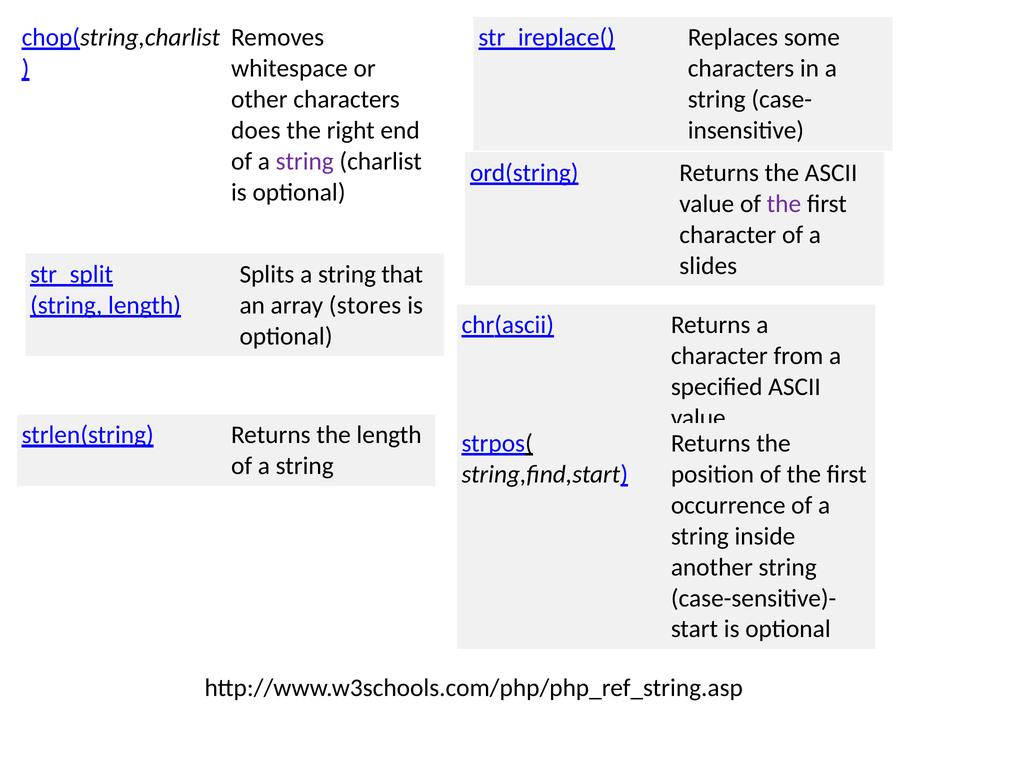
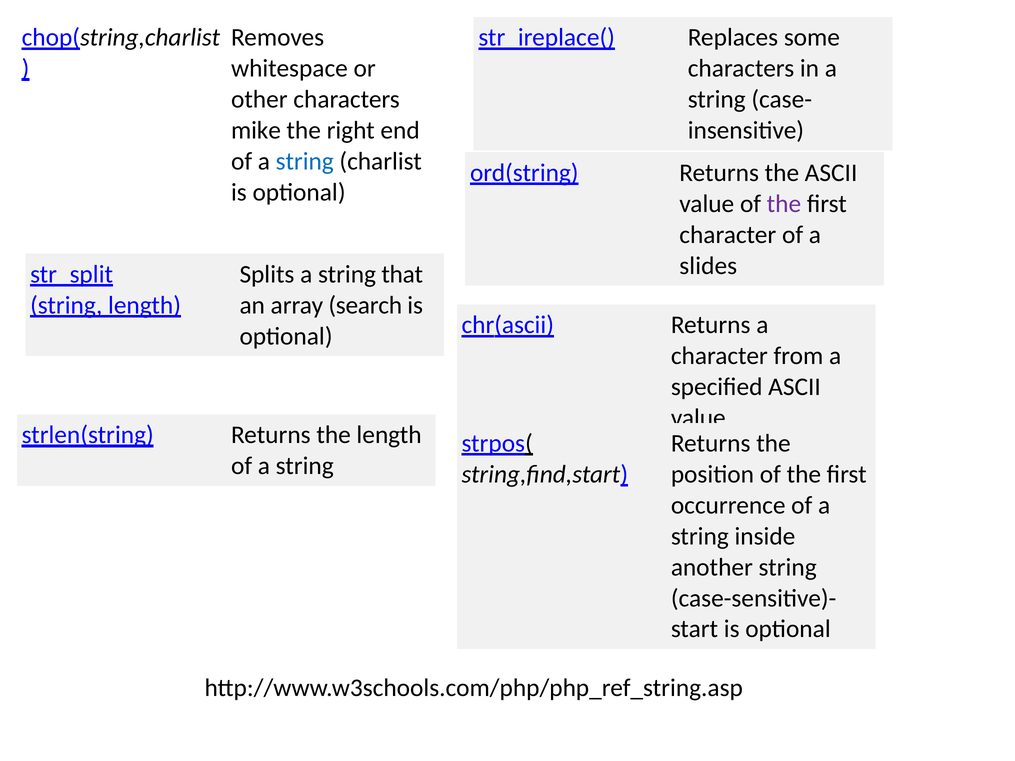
does: does -> mike
string at (305, 161) colour: purple -> blue
stores: stores -> search
